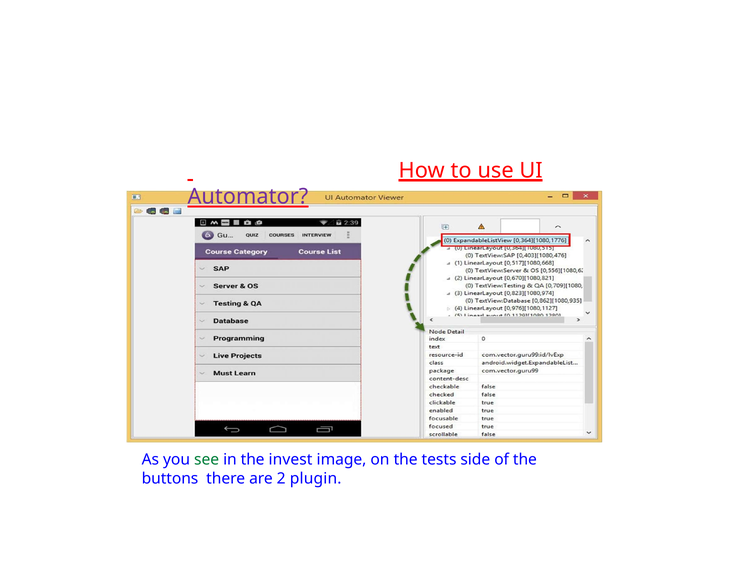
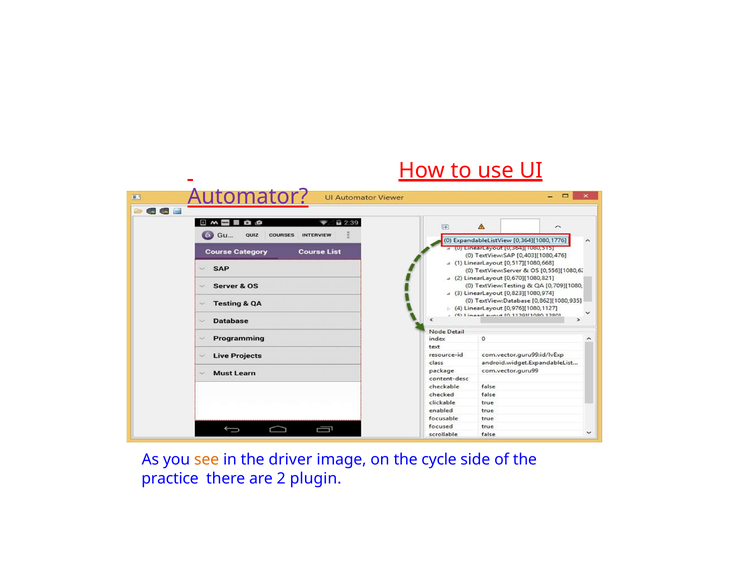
see colour: green -> orange
invest: invest -> driver
tests: tests -> cycle
buttons: buttons -> practice
